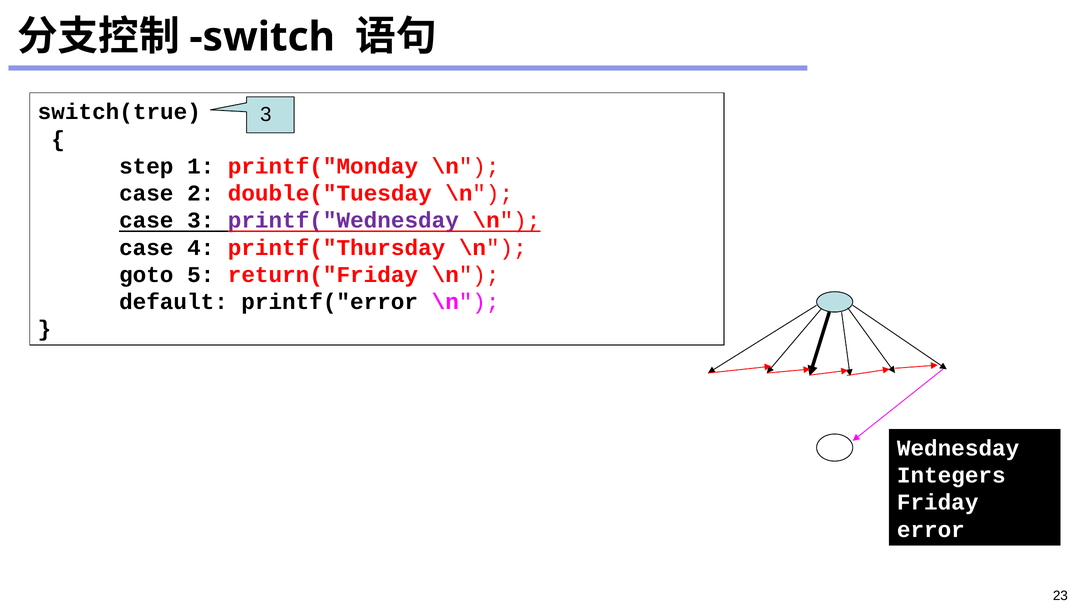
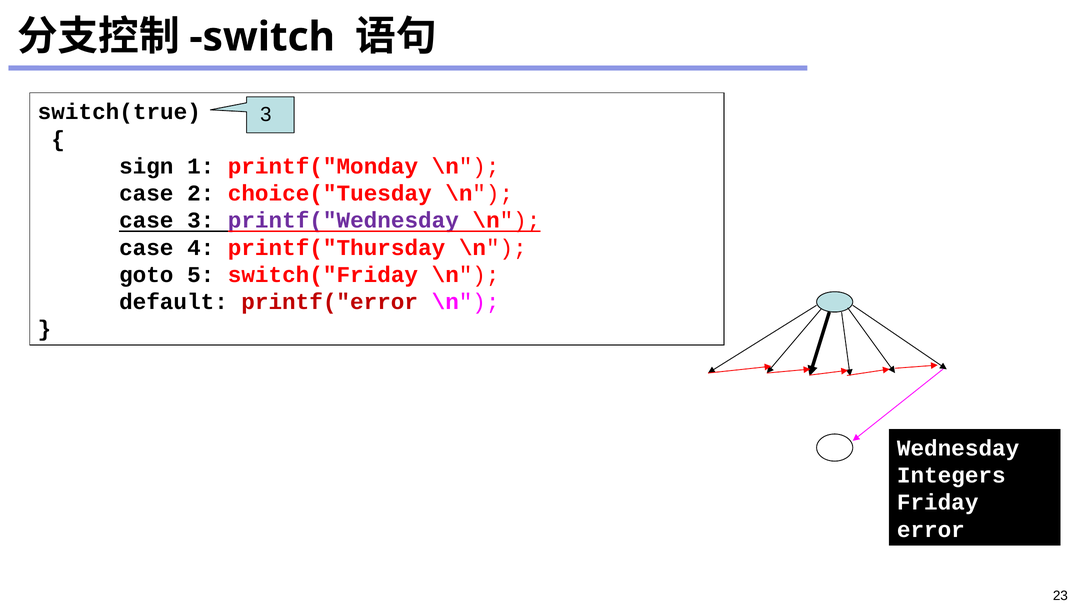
step: step -> sign
double("Tuesday: double("Tuesday -> choice("Tuesday
return("Friday: return("Friday -> switch("Friday
printf("error colour: black -> red
